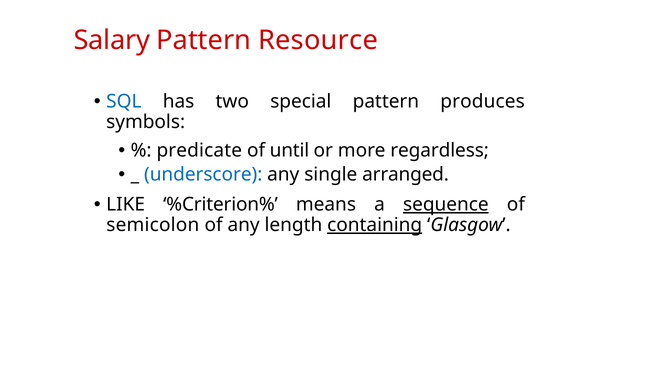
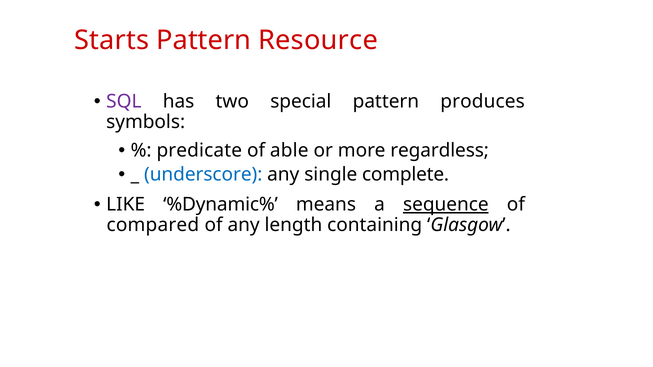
Salary: Salary -> Starts
SQL colour: blue -> purple
until: until -> able
arranged: arranged -> complete
%Criterion%: %Criterion% -> %Dynamic%
semicolon: semicolon -> compared
containing underline: present -> none
